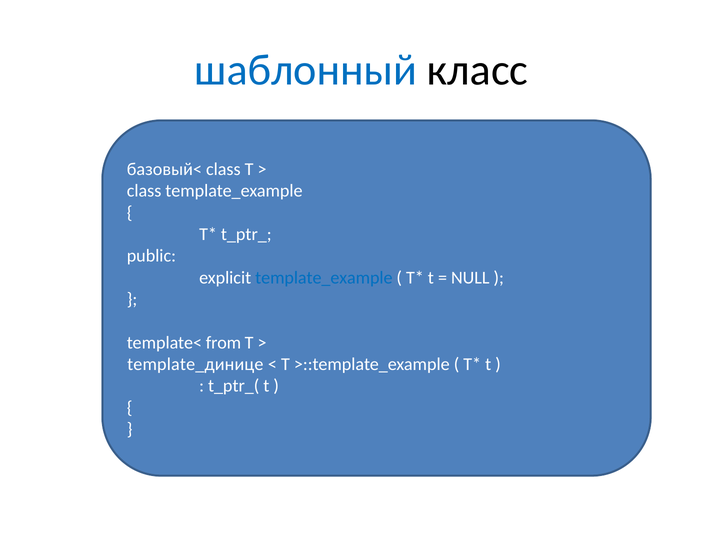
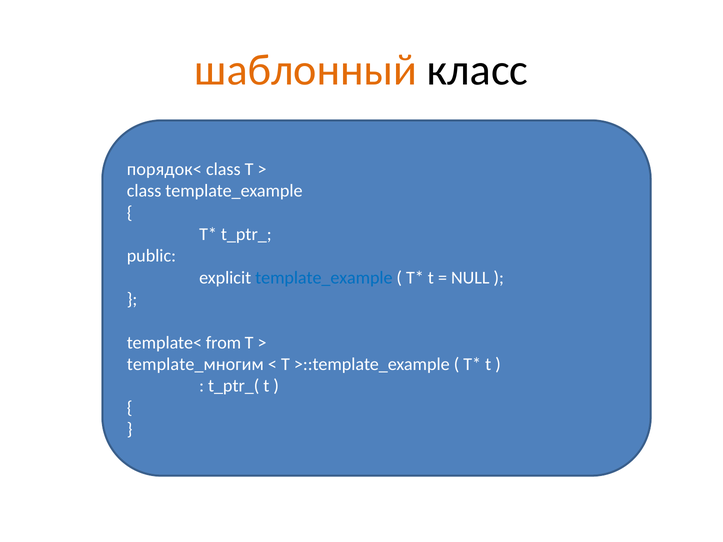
шаблонный colour: blue -> orange
базовый<: базовый< -> порядок<
template_динице: template_динице -> template_многим
